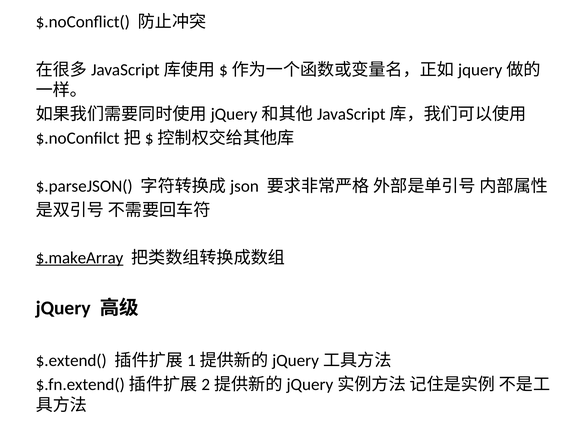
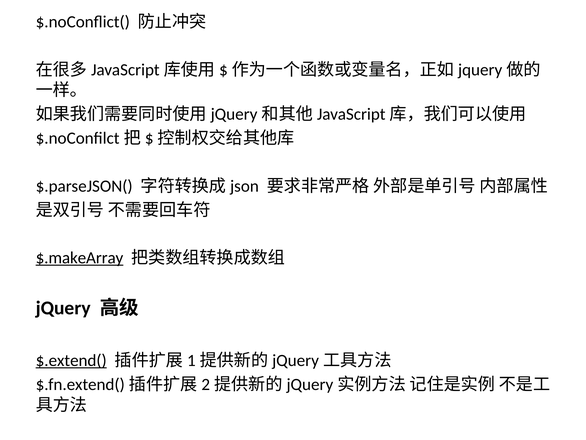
$.extend( underline: none -> present
